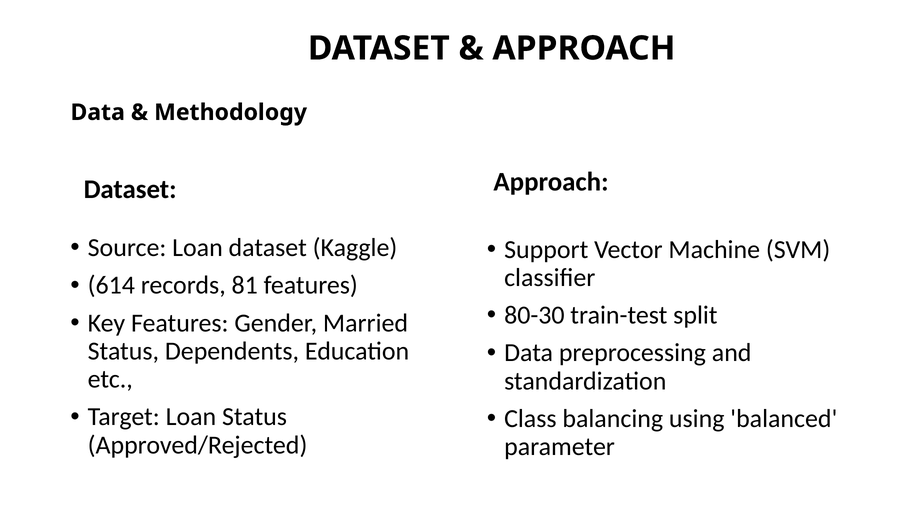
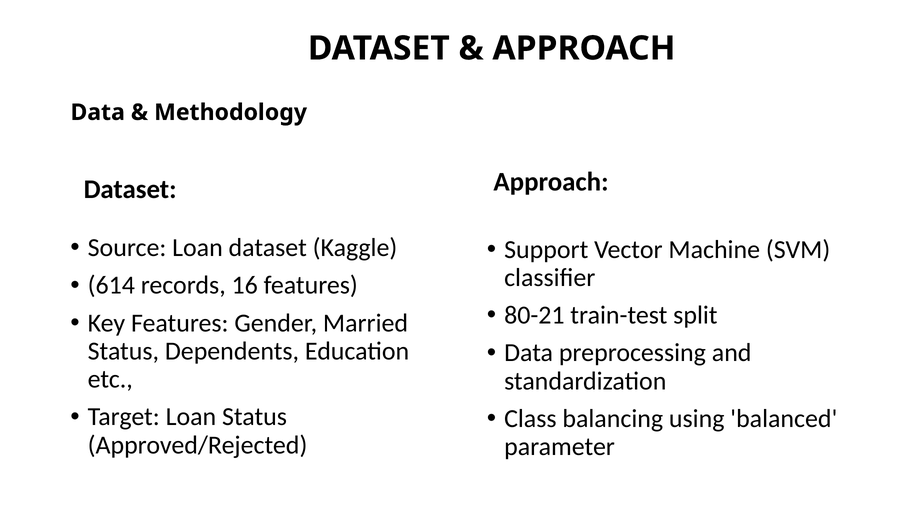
81: 81 -> 16
80-30: 80-30 -> 80-21
